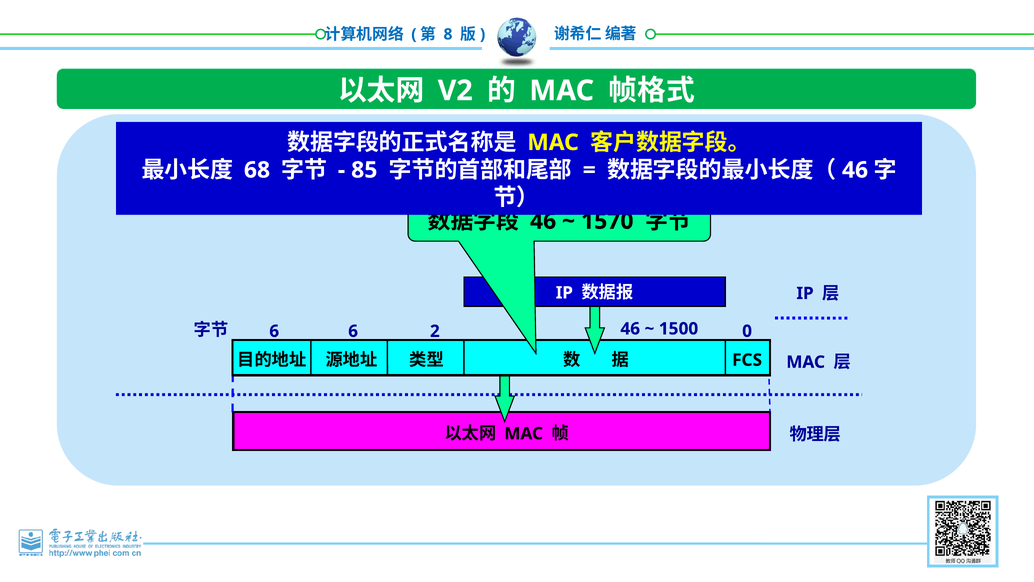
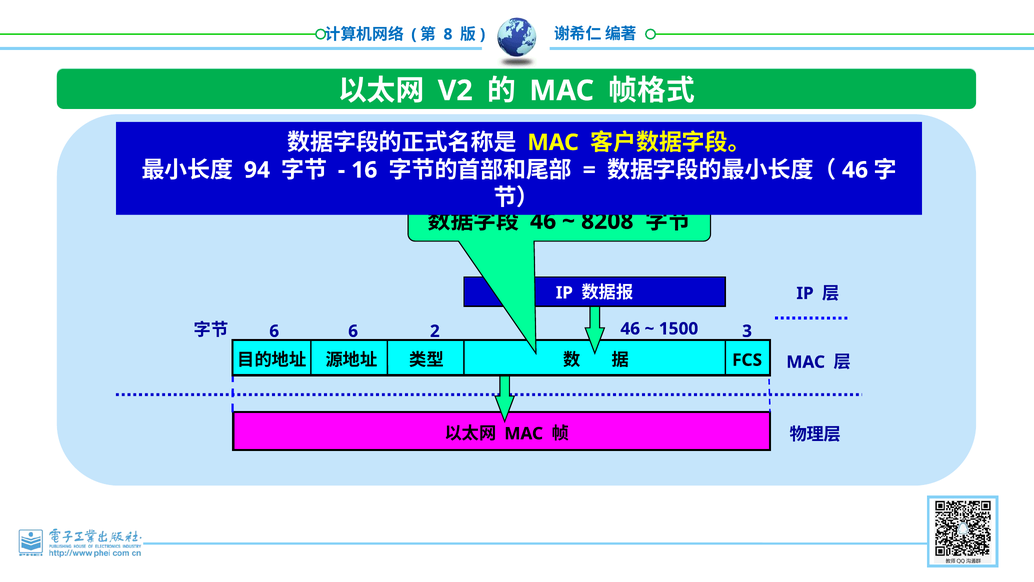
68: 68 -> 94
85: 85 -> 16
1570: 1570 -> 8208
0: 0 -> 3
